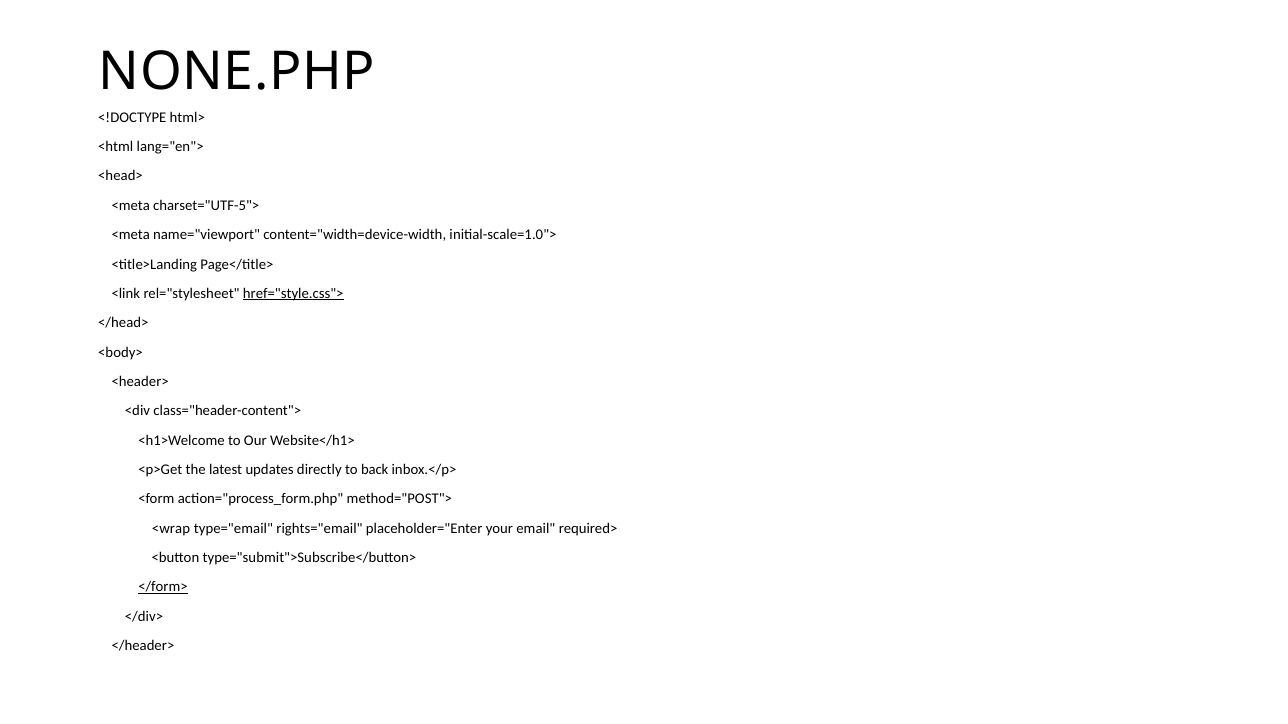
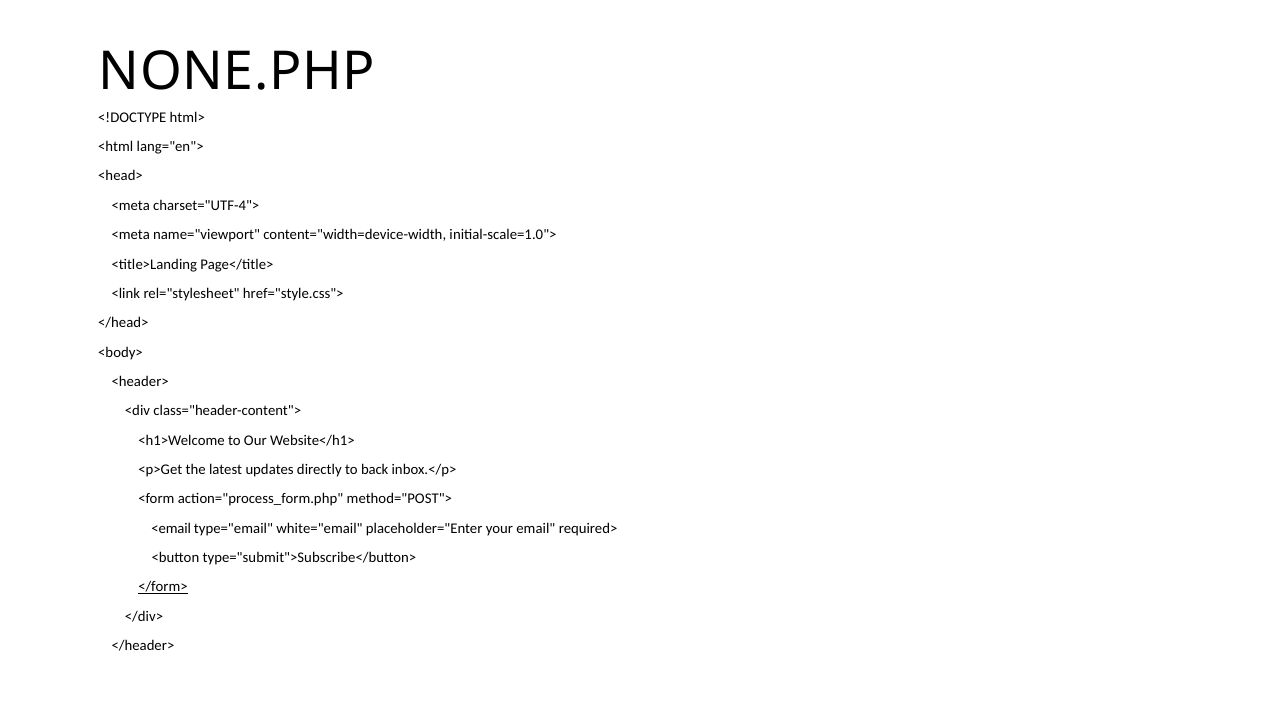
charset="UTF-5">: charset="UTF-5"> -> charset="UTF-4">
href="style.css"> underline: present -> none
<wrap: <wrap -> <email
rights="email: rights="email -> white="email
